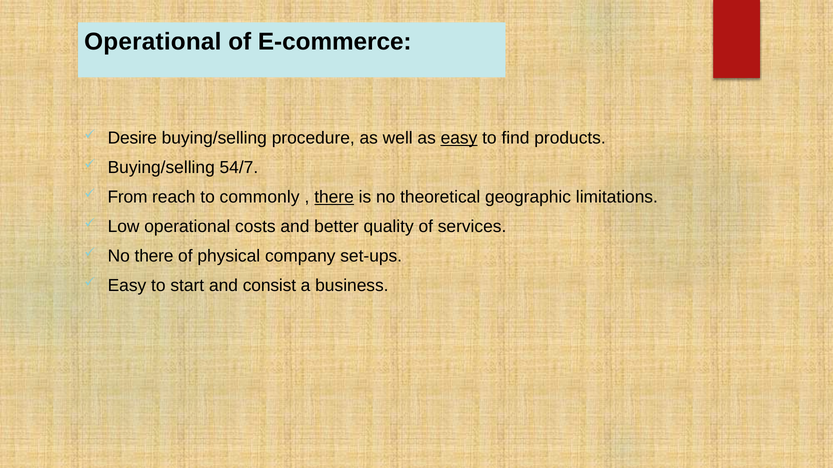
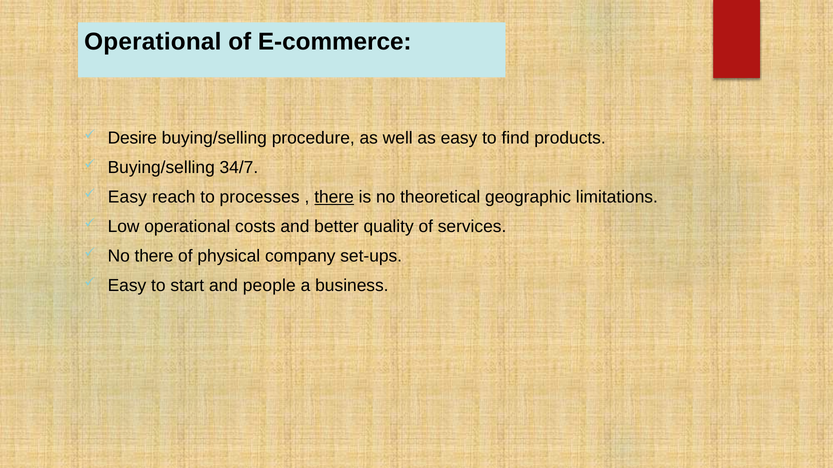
easy at (459, 138) underline: present -> none
54/7: 54/7 -> 34/7
From at (128, 197): From -> Easy
commonly: commonly -> processes
consist: consist -> people
